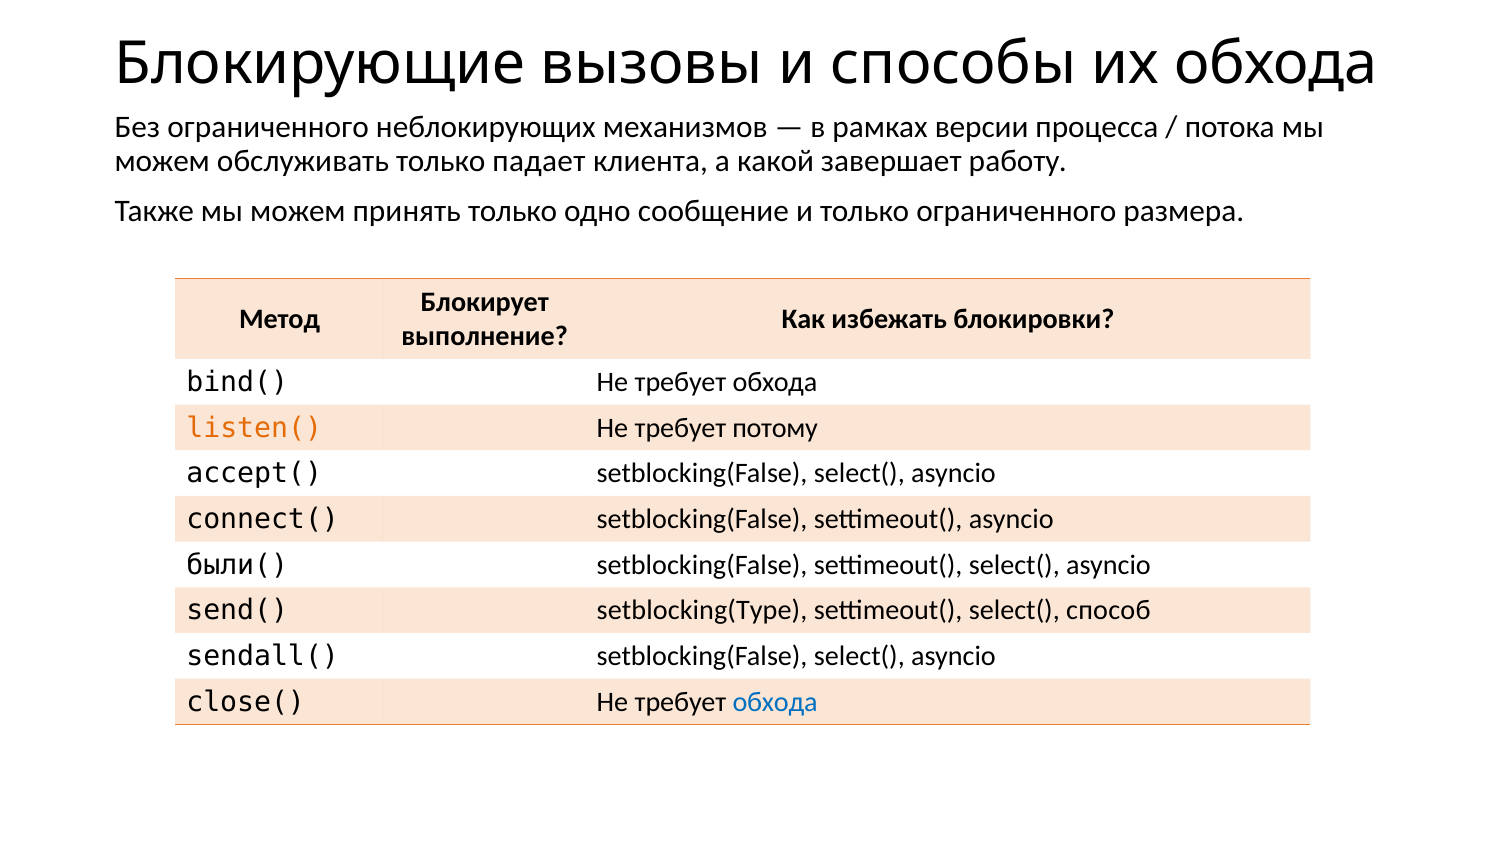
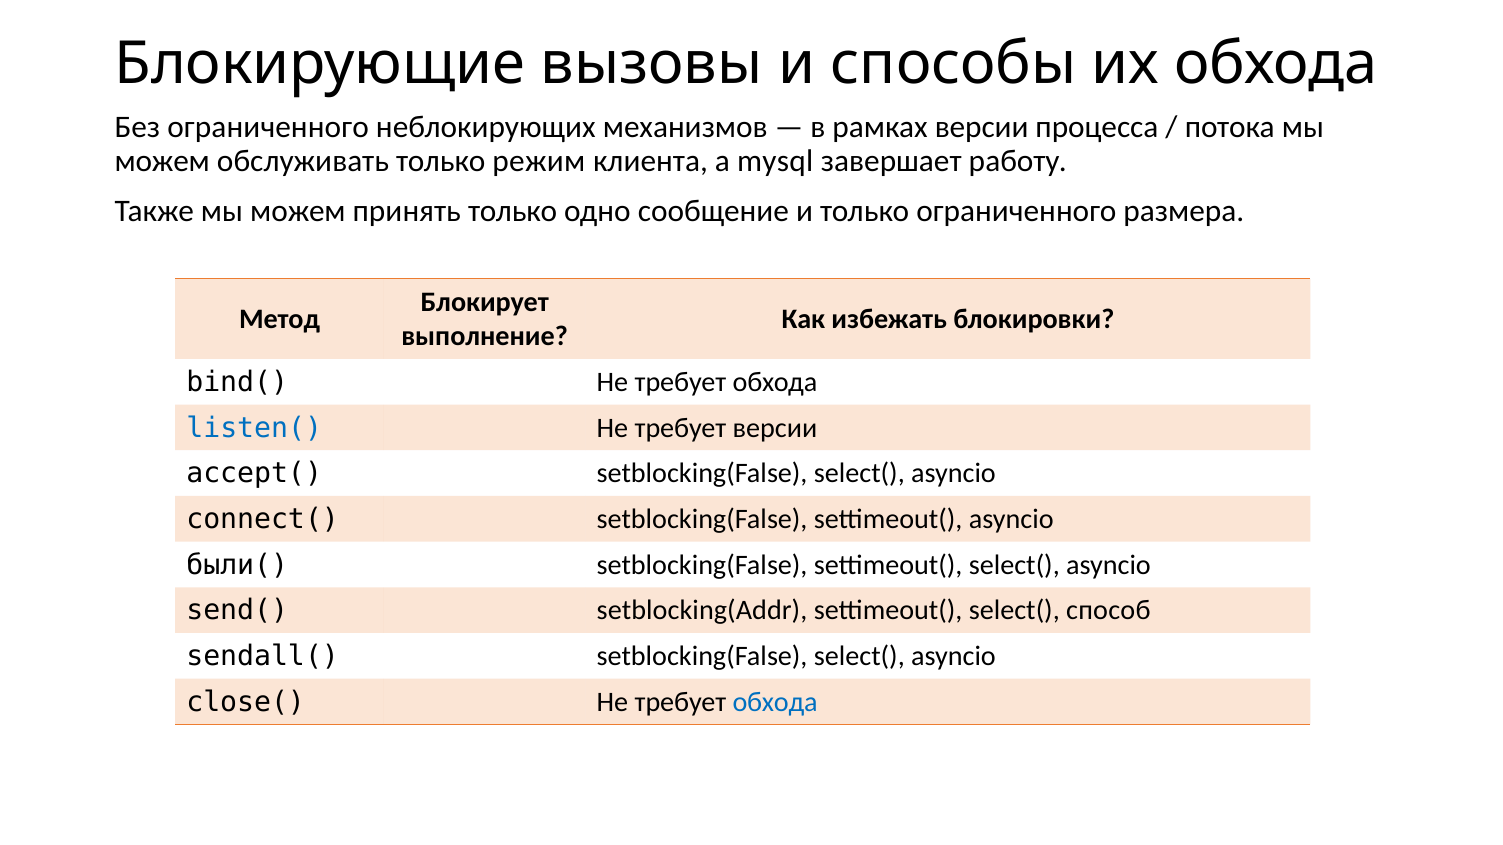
падает: падает -> режим
какой: какой -> mysql
listen( colour: orange -> blue
требует потому: потому -> версии
setblocking(Type: setblocking(Type -> setblocking(Addr
